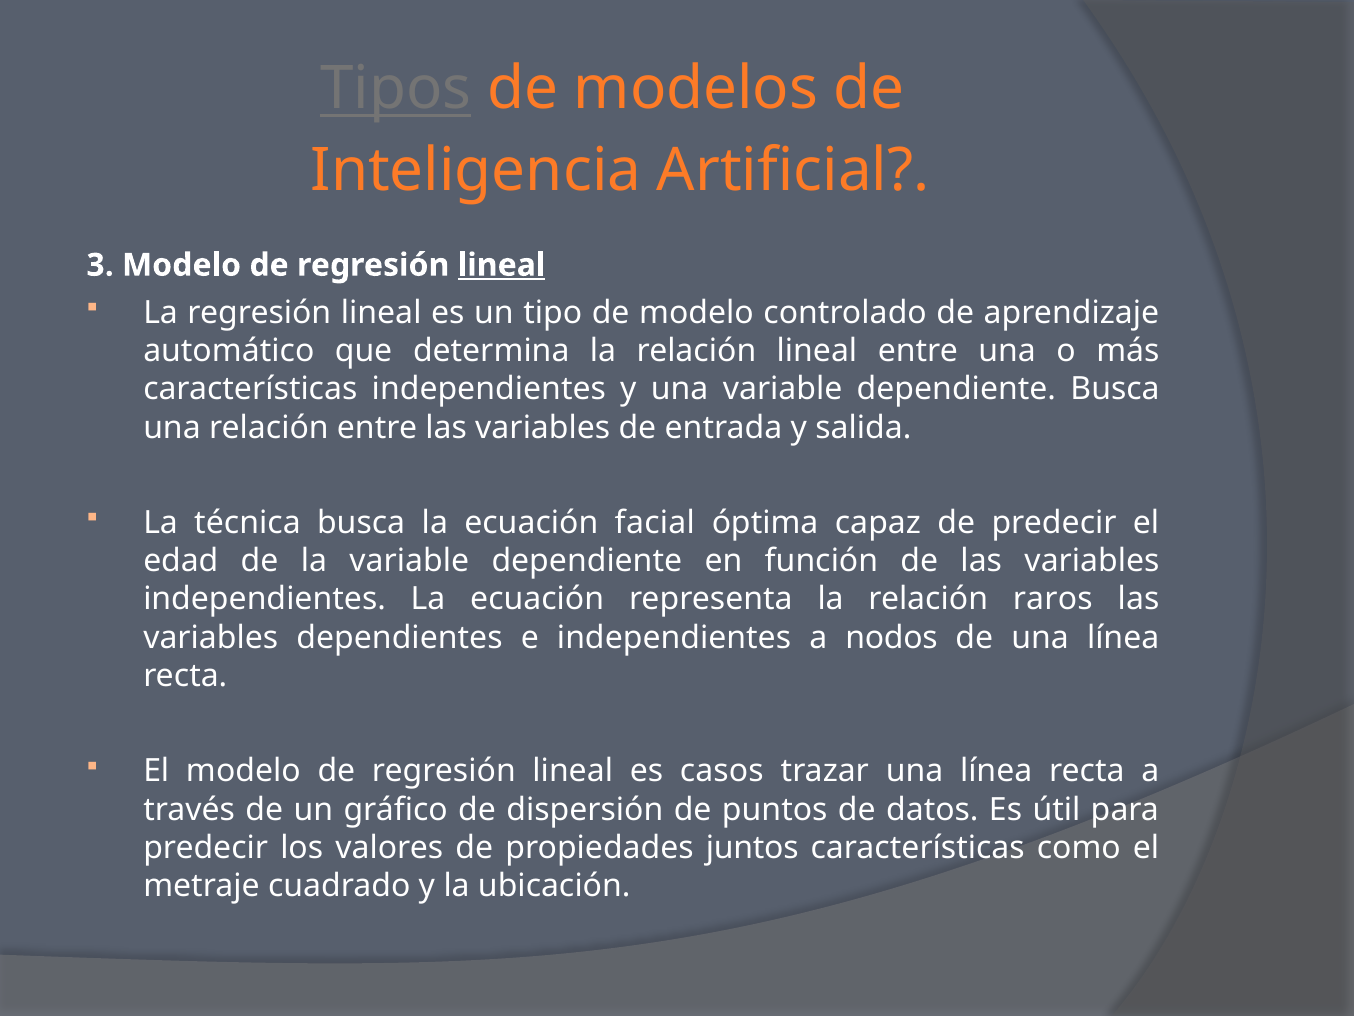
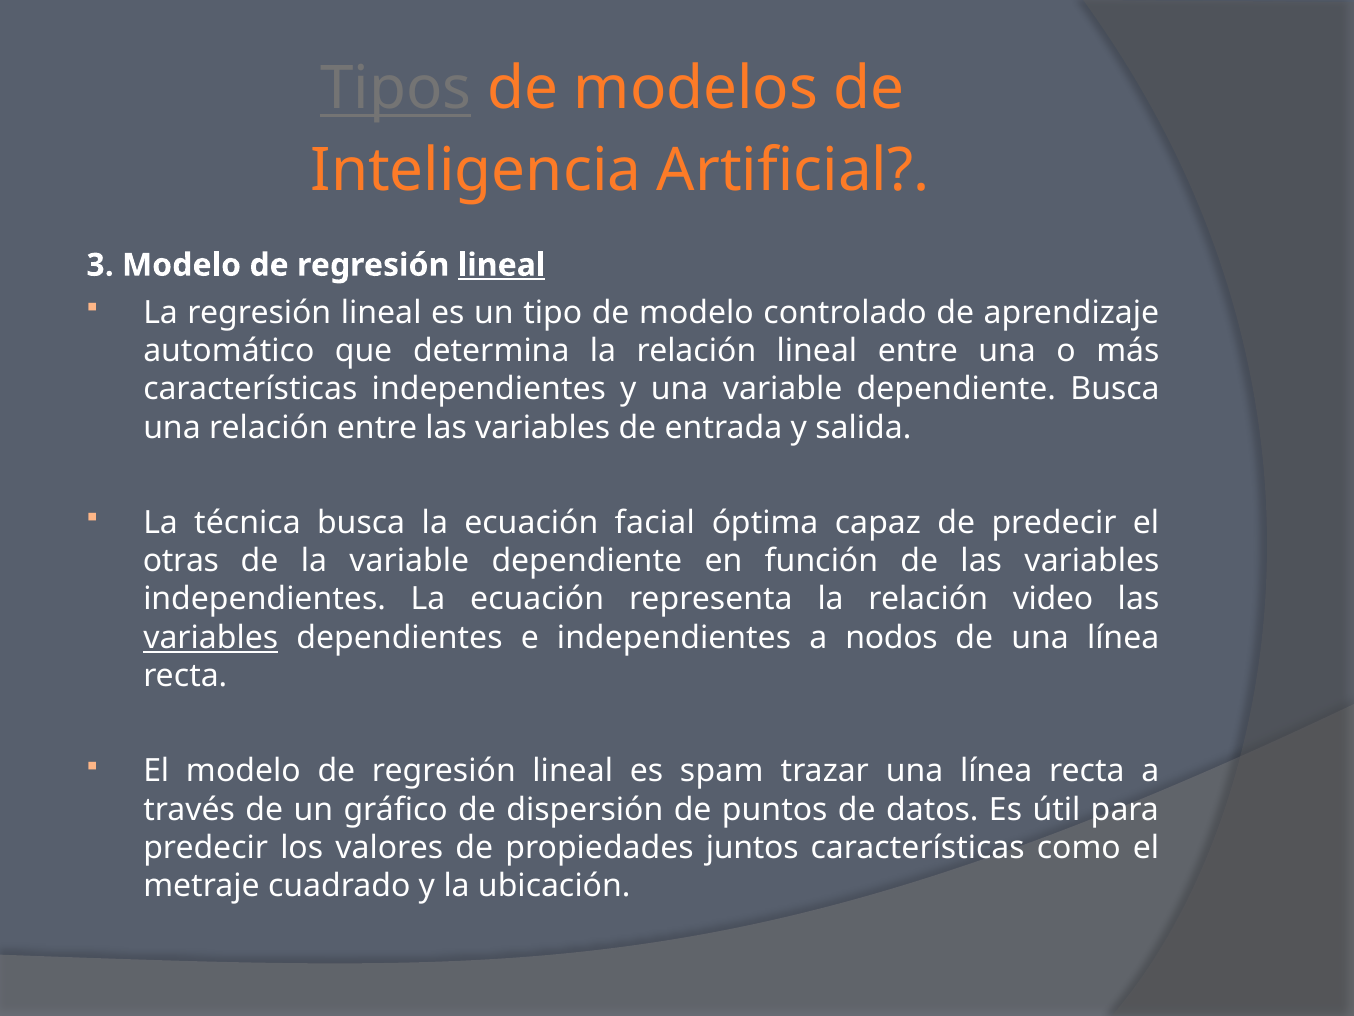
edad: edad -> otras
raros: raros -> video
variables at (211, 637) underline: none -> present
casos: casos -> spam
